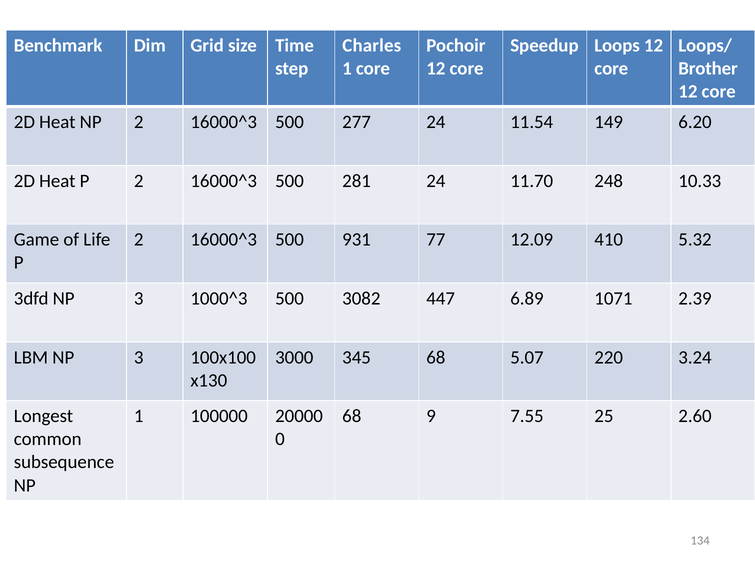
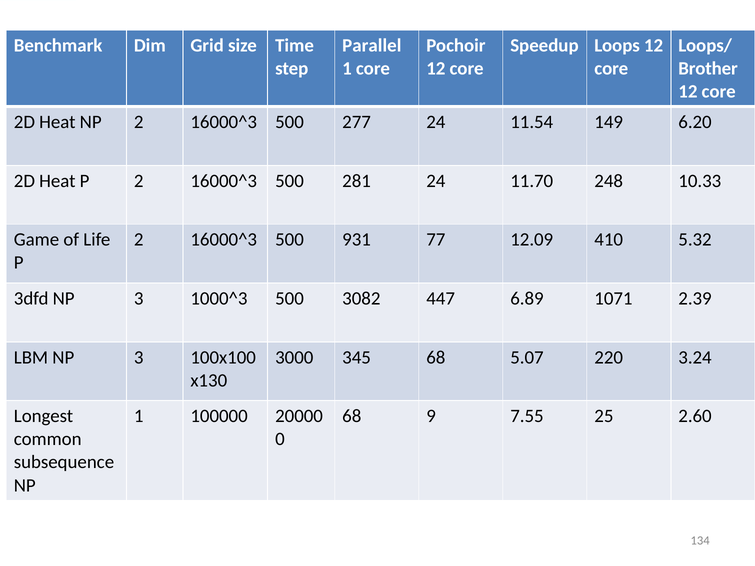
Charles: Charles -> Parallel
